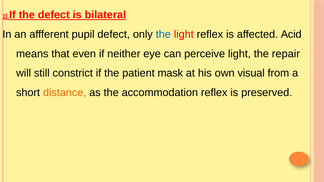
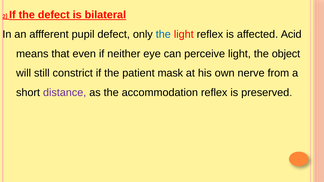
repair: repair -> object
visual: visual -> nerve
distance colour: orange -> purple
